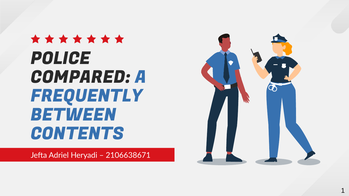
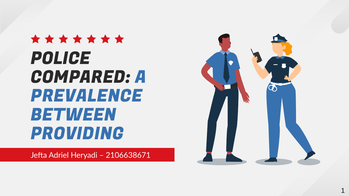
FREQUENTLY: FREQUENTLY -> PREVALENCE
CONTENTS: CONTENTS -> PROVIDING
